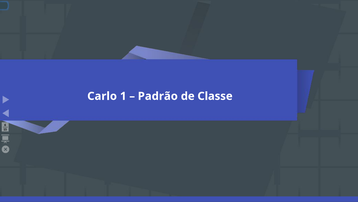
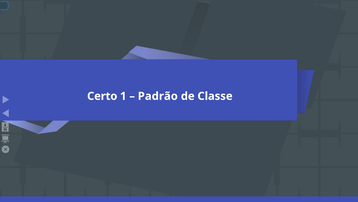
Carlo: Carlo -> Certo
